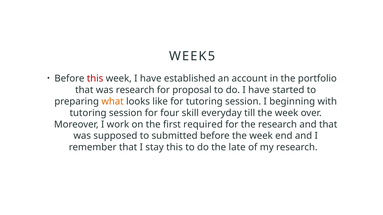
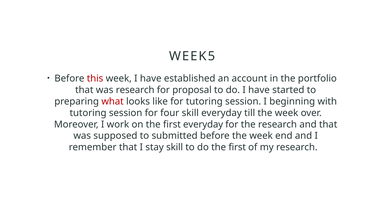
what colour: orange -> red
first required: required -> everyday
stay this: this -> skill
do the late: late -> first
